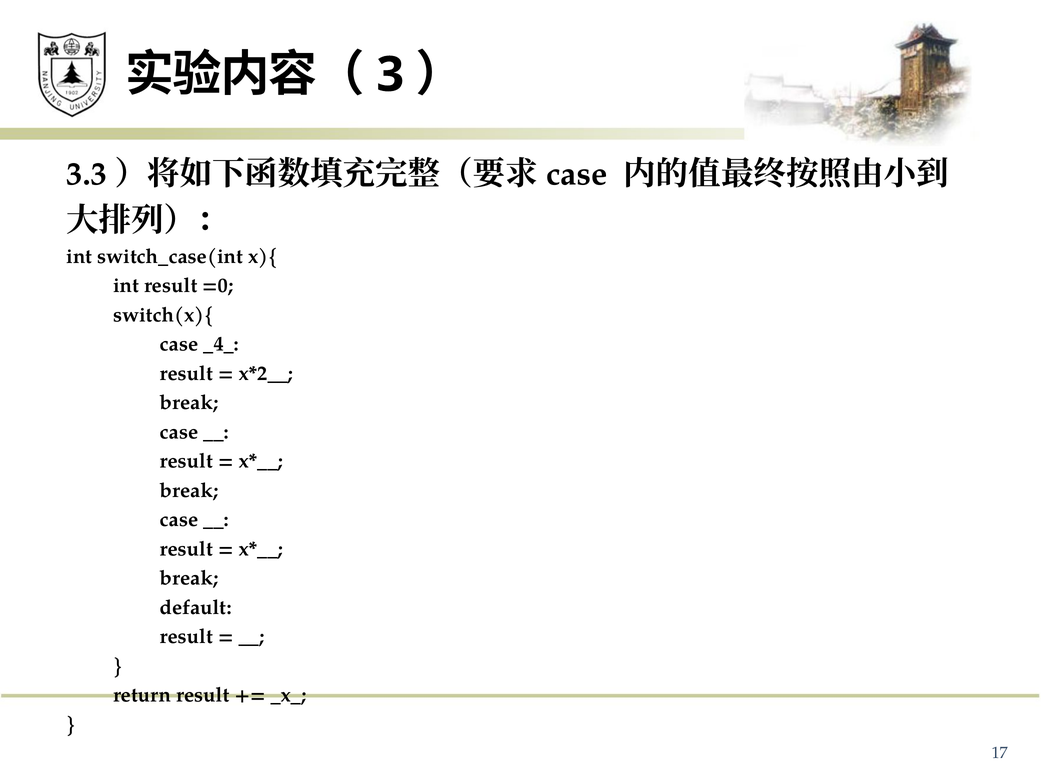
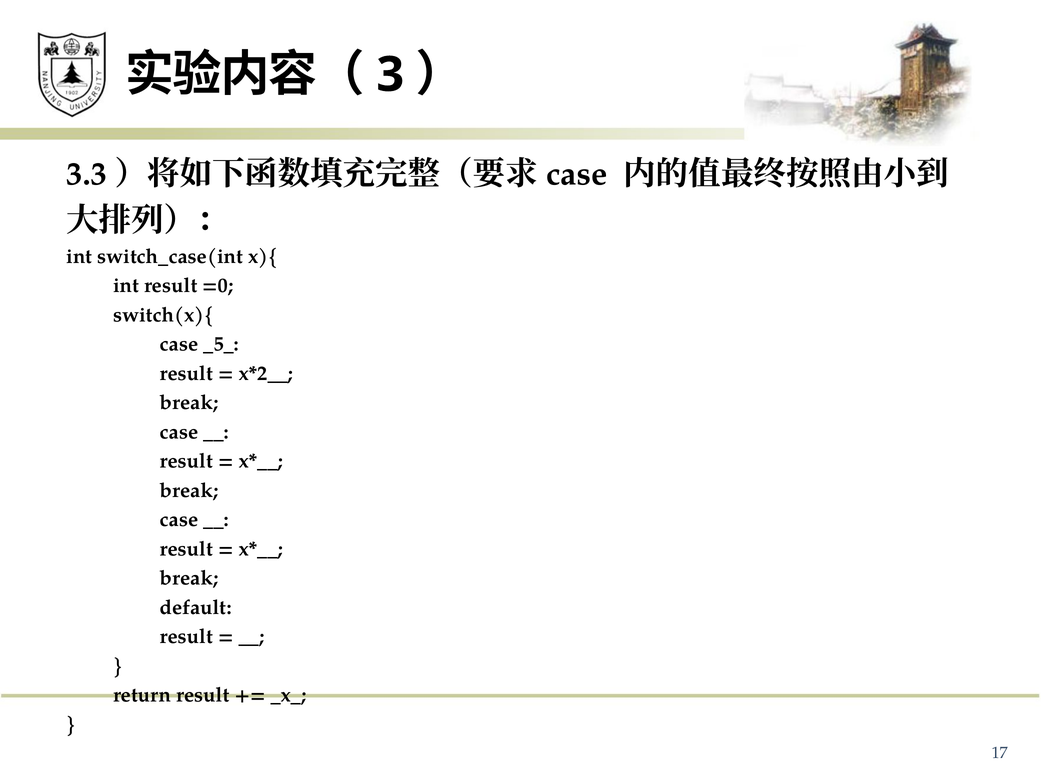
_4_: _4_ -> _5_
